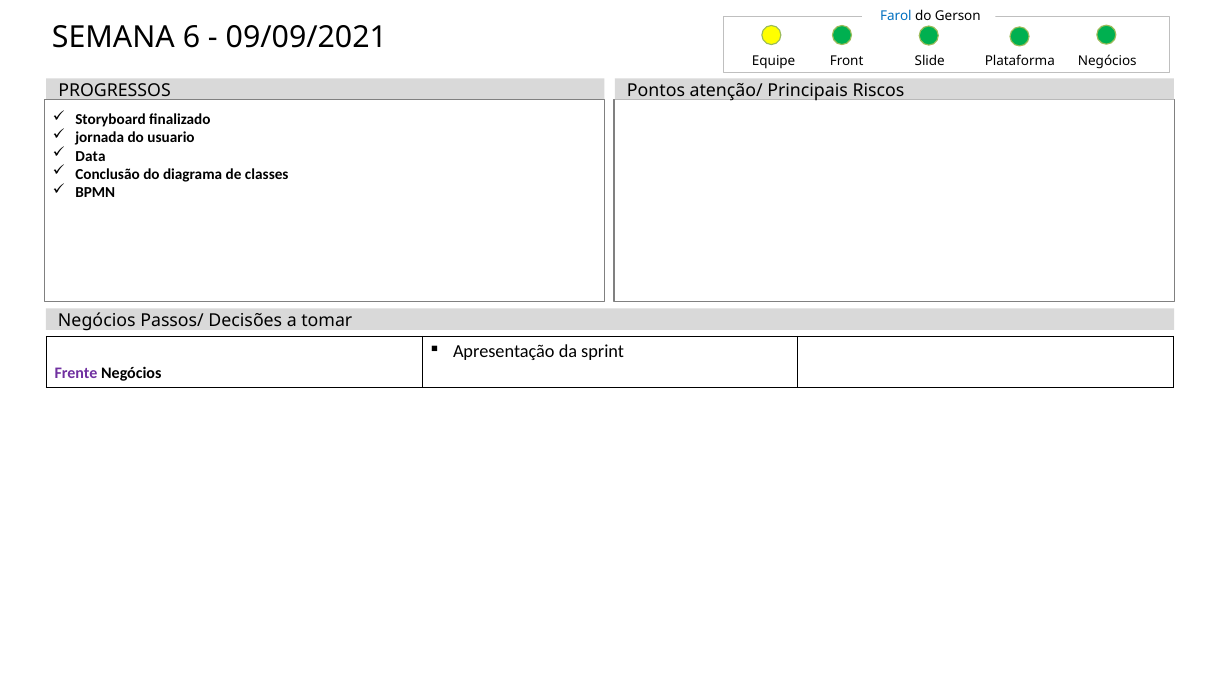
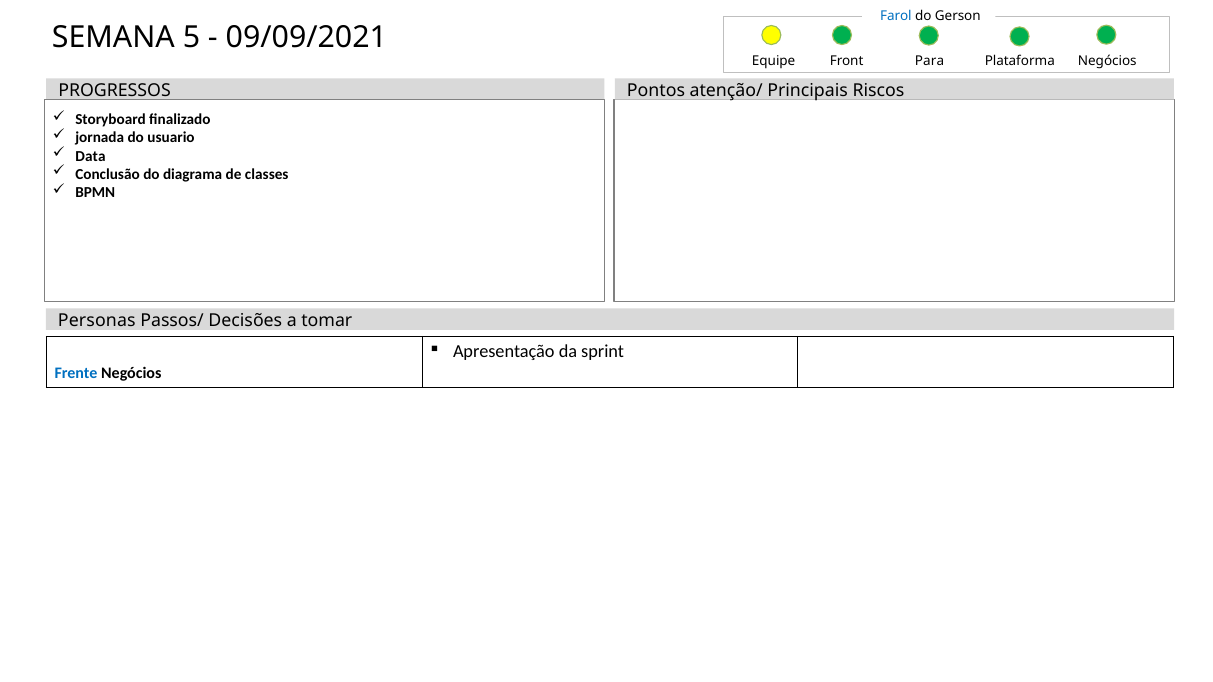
6: 6 -> 5
Slide: Slide -> Para
Negócios at (97, 320): Negócios -> Personas
Frente colour: purple -> blue
